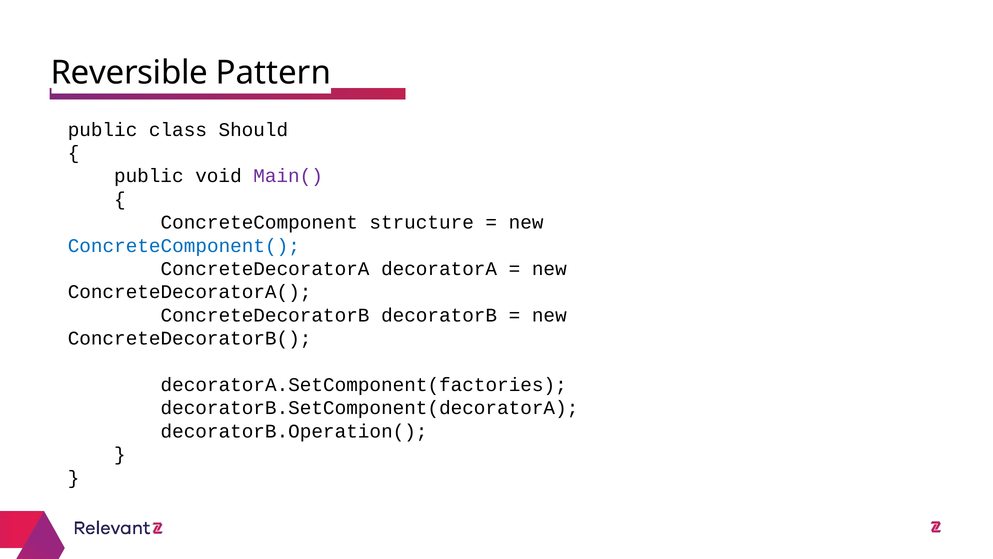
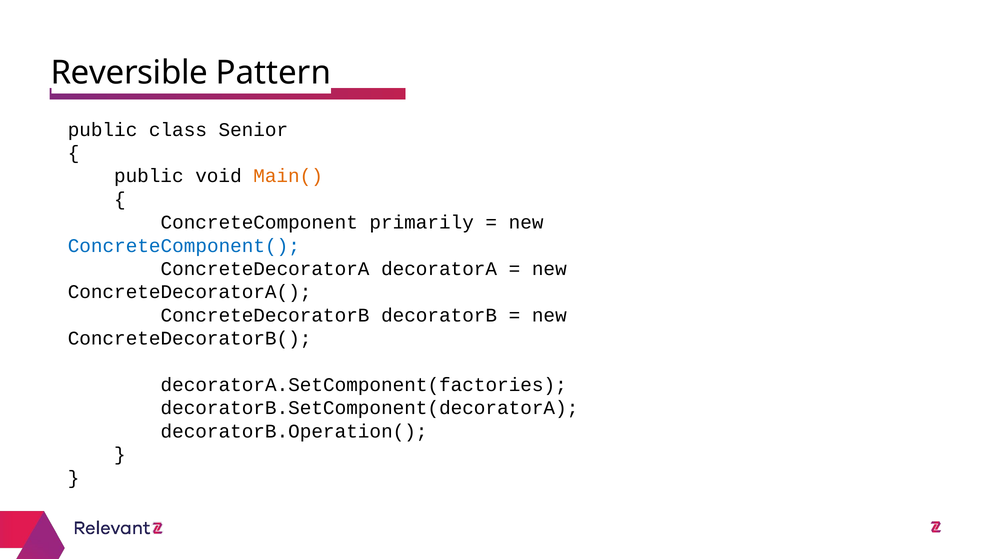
Should: Should -> Senior
Main( colour: purple -> orange
structure: structure -> primarily
